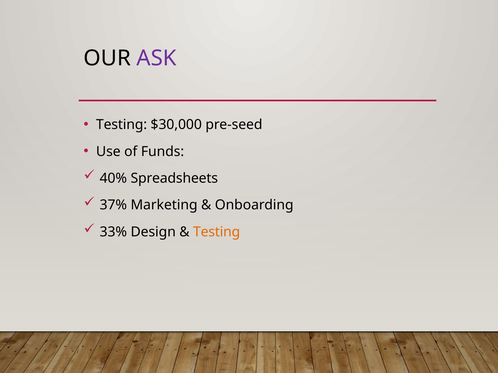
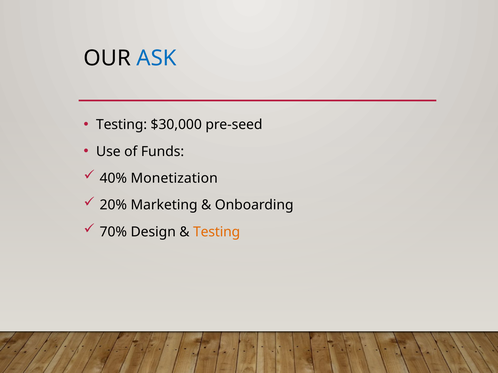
ASK colour: purple -> blue
Spreadsheets: Spreadsheets -> Monetization
37%: 37% -> 20%
33%: 33% -> 70%
